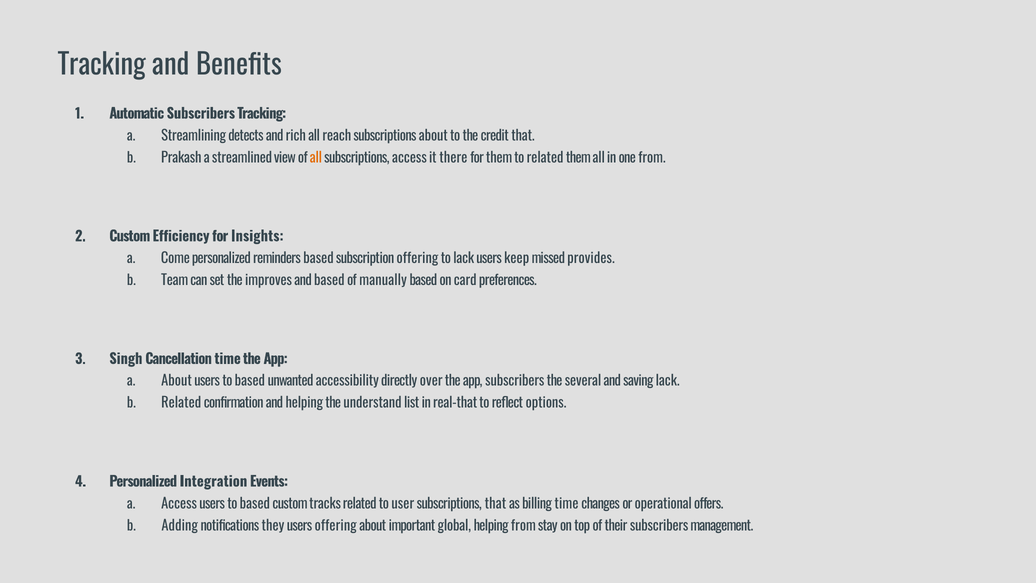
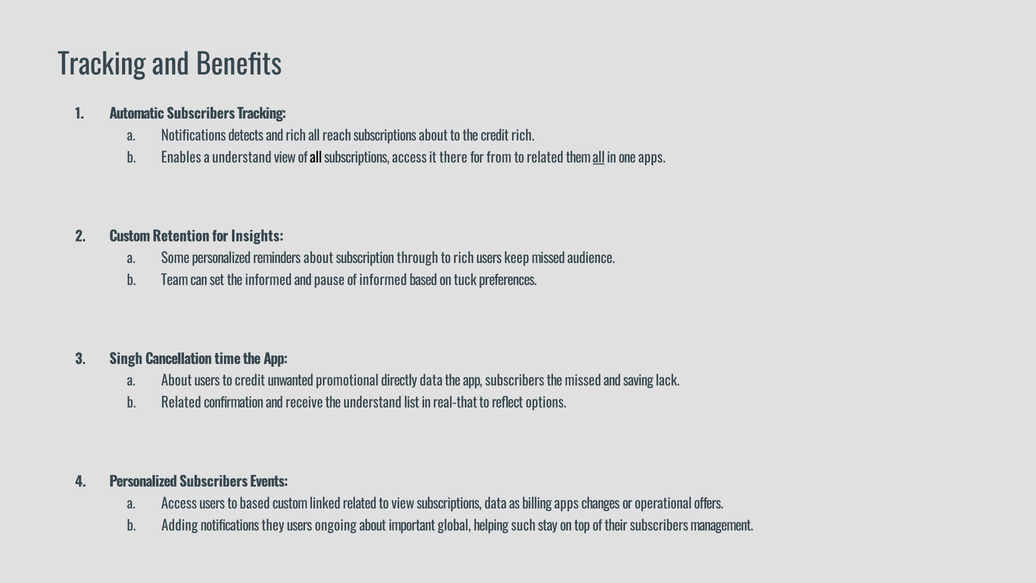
a Streamlining: Streamlining -> Notifications
credit that: that -> rich
Prakash: Prakash -> Enables
a streamlined: streamlined -> understand
all at (316, 158) colour: orange -> black
for them: them -> from
all at (599, 158) underline: none -> present
one from: from -> apps
Efficiency: Efficiency -> Retention
Come: Come -> Some
reminders based: based -> about
subscription offering: offering -> through
to lack: lack -> rich
provides: provides -> audience
the improves: improves -> informed
and based: based -> pause
of manually: manually -> informed
card: card -> tuck
based at (250, 381): based -> credit
accessibility: accessibility -> promotional
directly over: over -> data
the several: several -> missed
and helping: helping -> receive
Personalized Integration: Integration -> Subscribers
tracks: tracks -> linked
to user: user -> view
subscriptions that: that -> data
billing time: time -> apps
users offering: offering -> ongoing
helping from: from -> such
